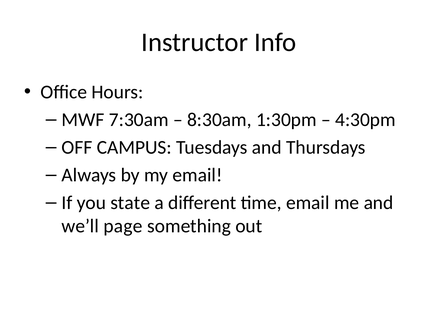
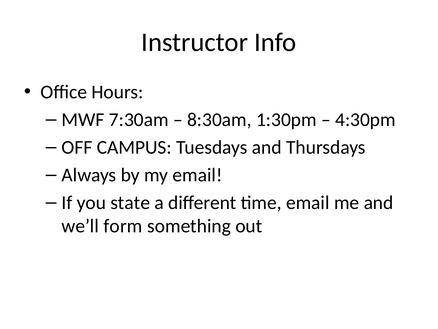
page: page -> form
